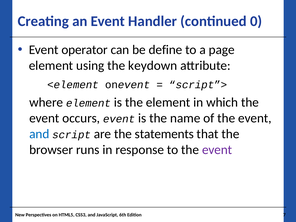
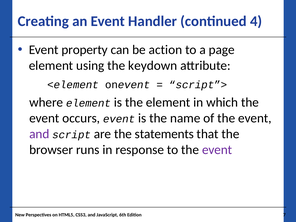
0: 0 -> 4
operator: operator -> property
define: define -> action
and at (39, 134) colour: blue -> purple
